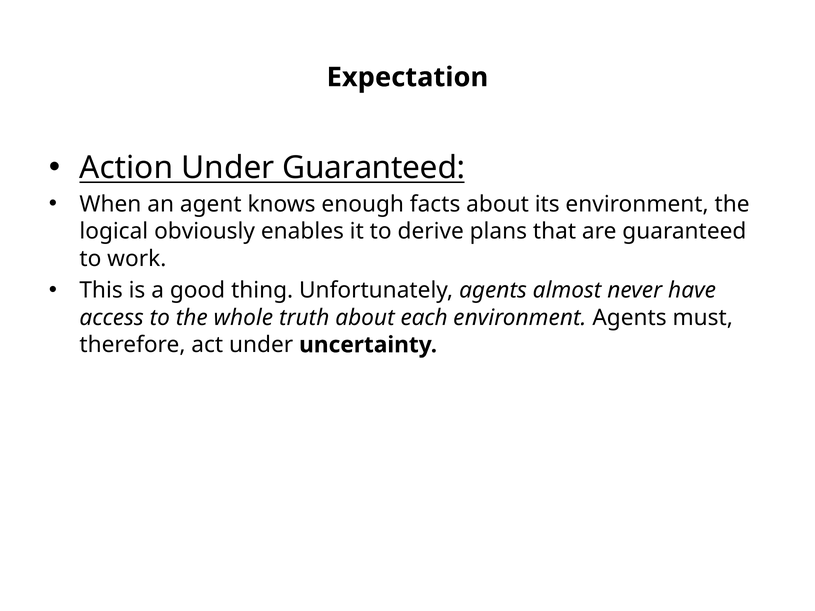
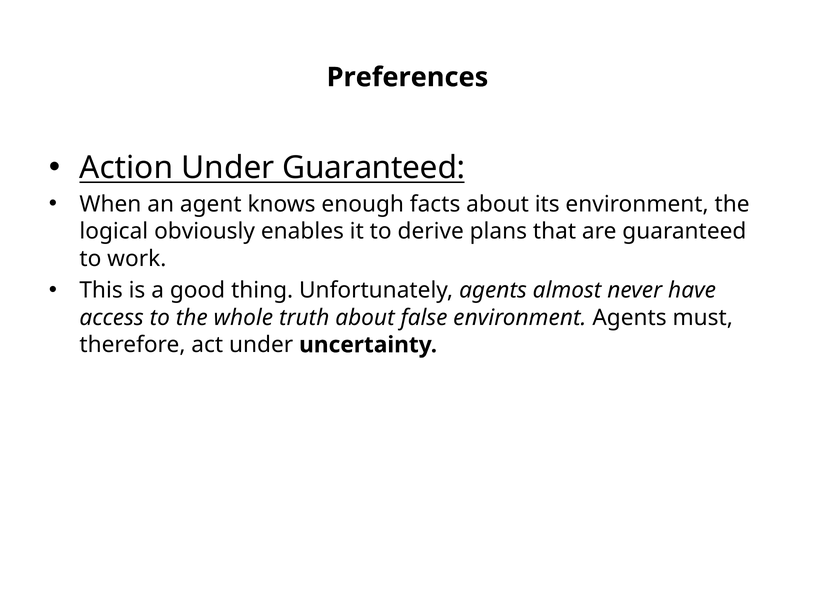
Expectation: Expectation -> Preferences
each: each -> false
